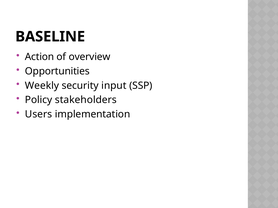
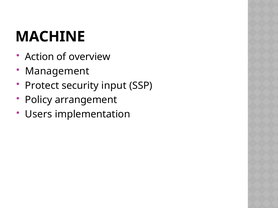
BASELINE: BASELINE -> MACHINE
Opportunities: Opportunities -> Management
Weekly: Weekly -> Protect
stakeholders: stakeholders -> arrangement
